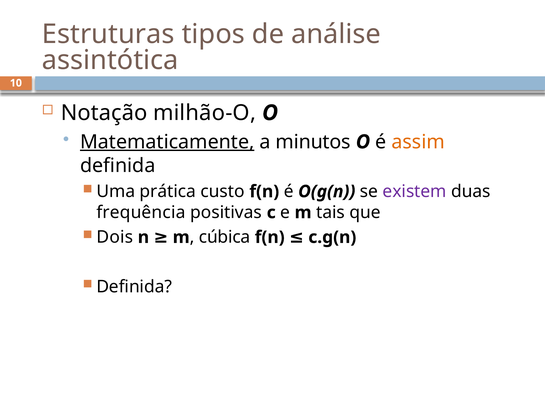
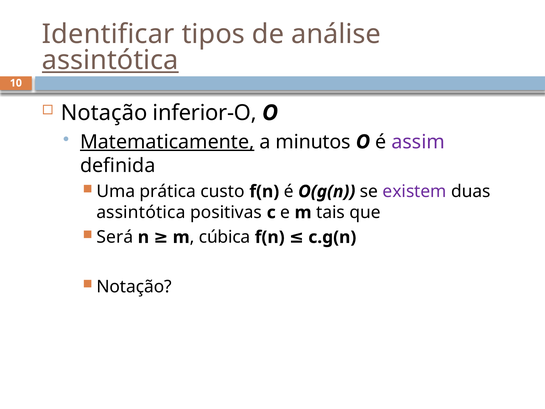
Estruturas: Estruturas -> Identificar
assintótica at (110, 60) underline: none -> present
milhão-O: milhão-O -> inferior-O
assim colour: orange -> purple
frequência at (141, 212): frequência -> assintótica
Dois: Dois -> Será
Definida at (134, 286): Definida -> Notação
